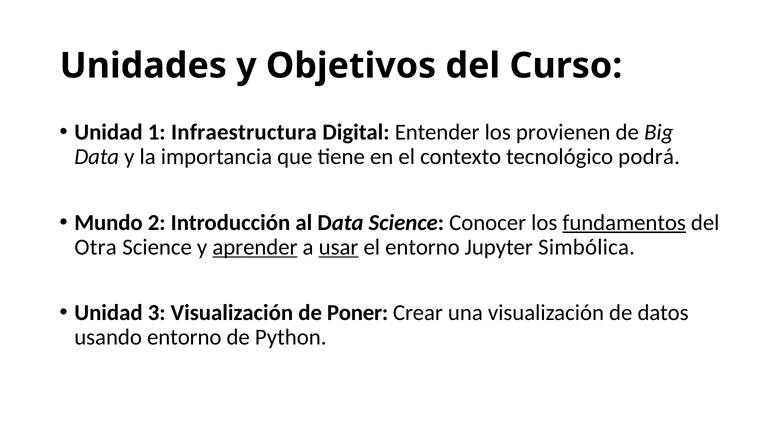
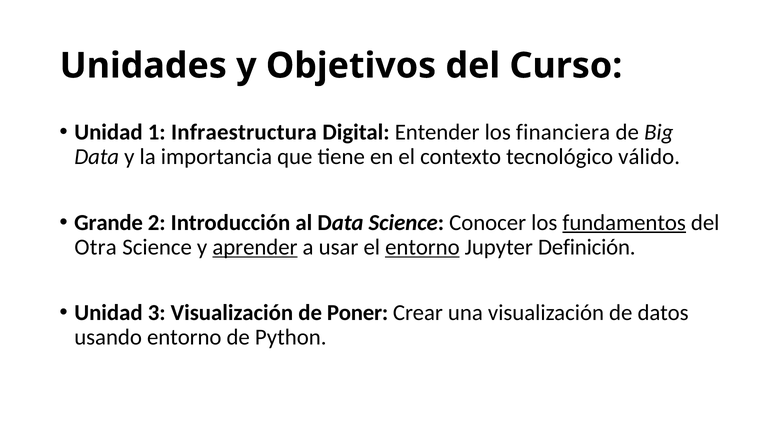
provienen: provienen -> financiera
podrá: podrá -> válido
Mundo: Mundo -> Grande
usar underline: present -> none
entorno at (422, 247) underline: none -> present
Simbólica: Simbólica -> Definición
